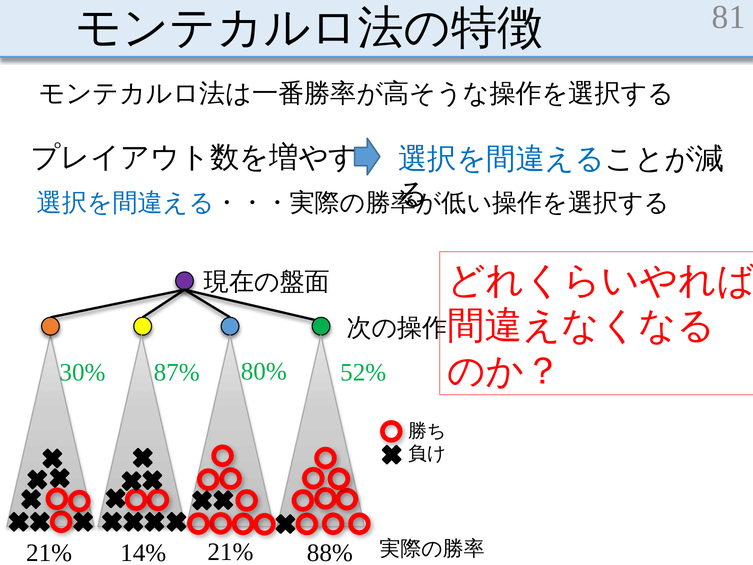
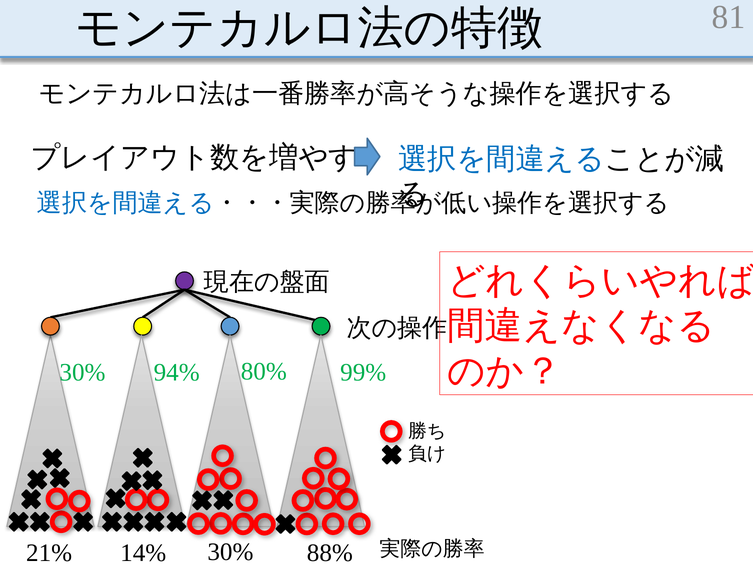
87%: 87% -> 94%
52%: 52% -> 99%
21% at (230, 552): 21% -> 30%
